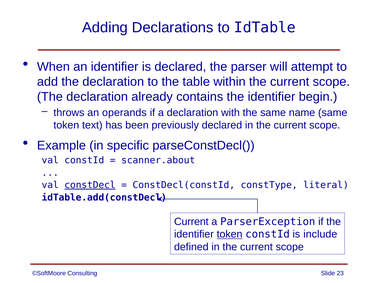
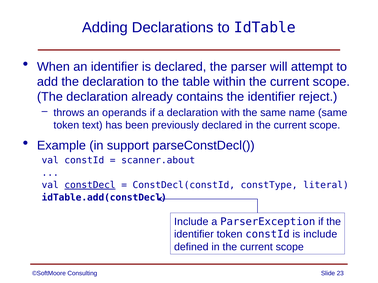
begin: begin -> reject
specific: specific -> support
Current at (191, 222): Current -> Include
token at (230, 235) underline: present -> none
